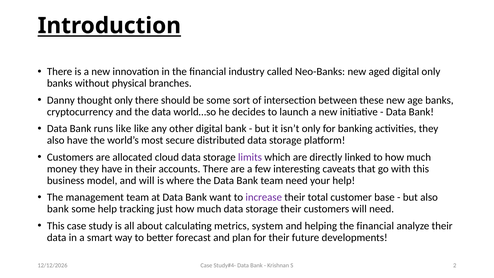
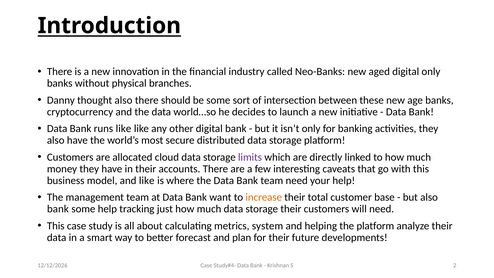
thought only: only -> also
and will: will -> like
increase colour: purple -> orange
helping the financial: financial -> platform
